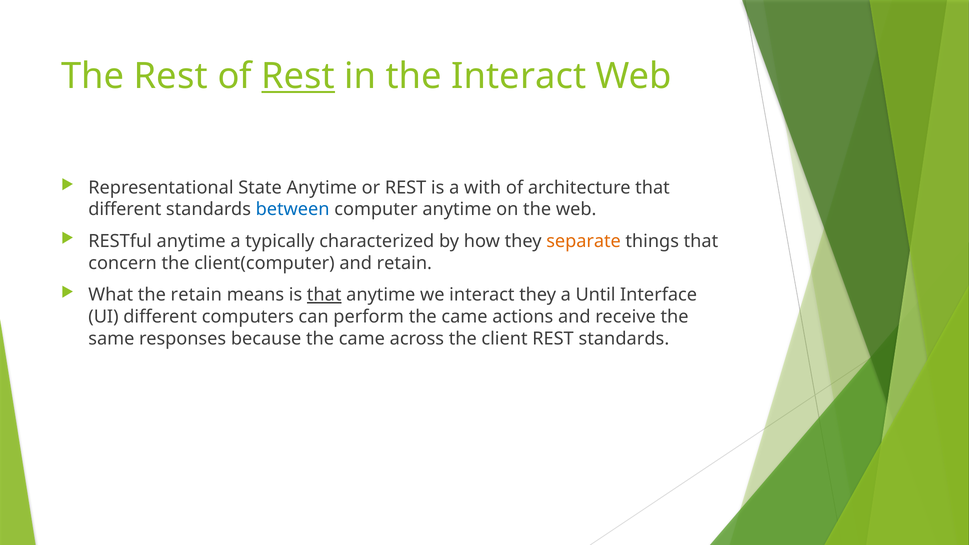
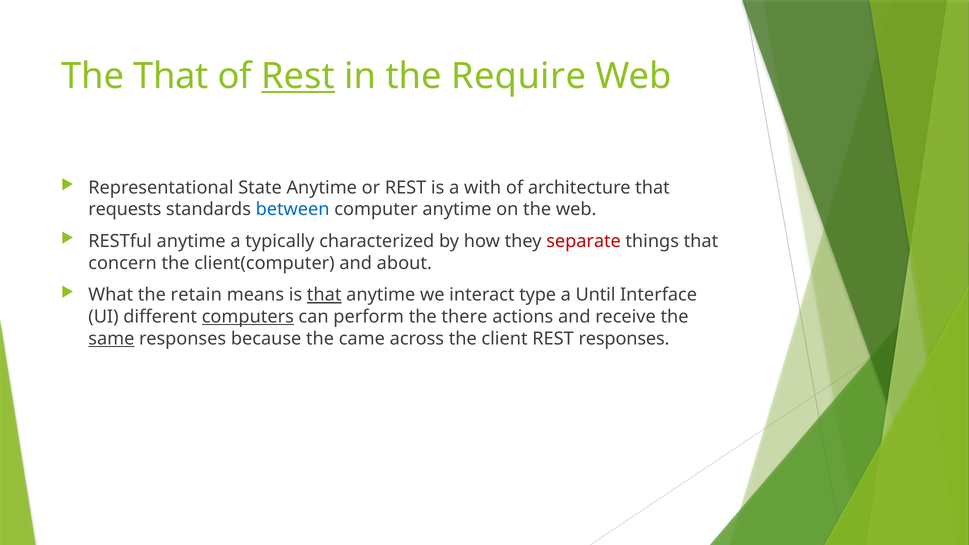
The Rest: Rest -> That
the Interact: Interact -> Require
different at (125, 209): different -> requests
separate colour: orange -> red
and retain: retain -> about
interact they: they -> type
computers underline: none -> present
perform the came: came -> there
same underline: none -> present
REST standards: standards -> responses
